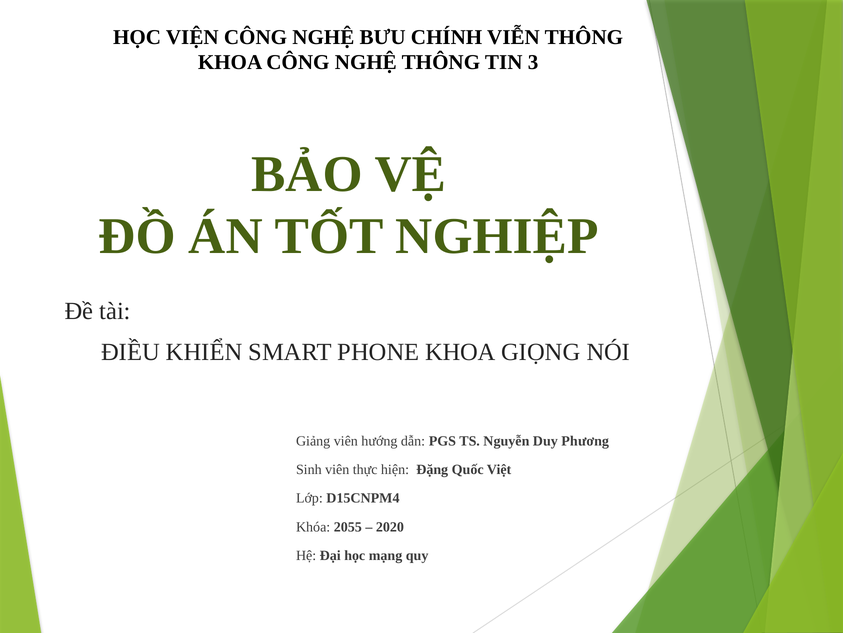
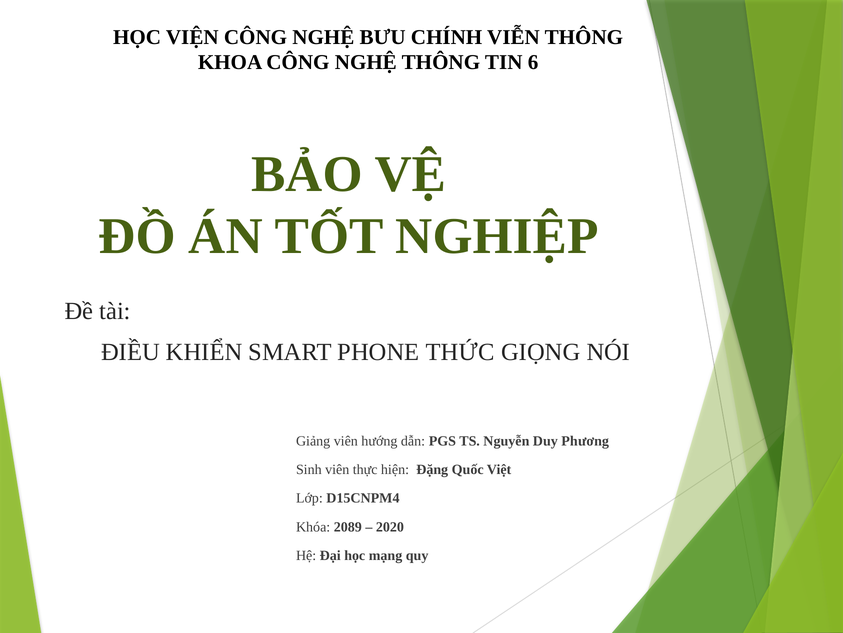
3: 3 -> 6
PHONE KHOA: KHOA -> THỨC
2055: 2055 -> 2089
